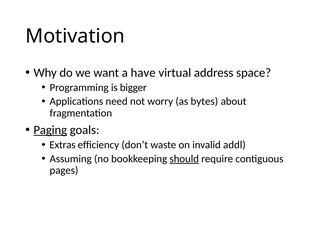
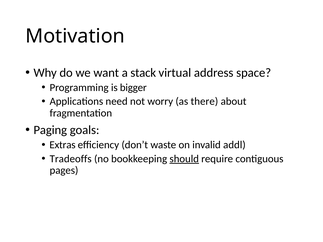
have: have -> stack
bytes: bytes -> there
Paging underline: present -> none
Assuming: Assuming -> Tradeoffs
